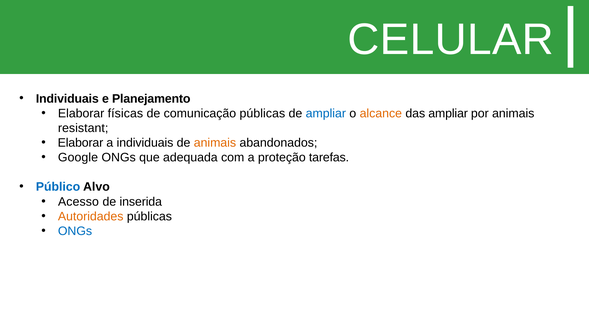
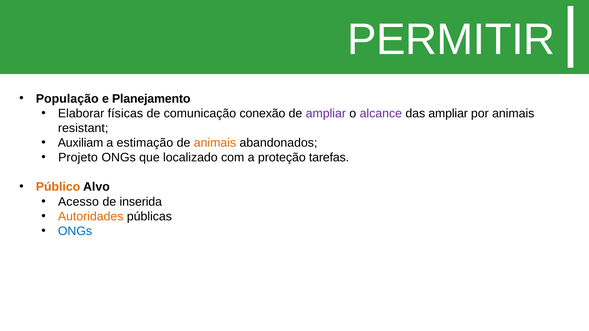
CELULAR: CELULAR -> PERMITIR
Individuais at (67, 99): Individuais -> População
comunicação públicas: públicas -> conexão
ampliar at (326, 113) colour: blue -> purple
alcance colour: orange -> purple
Elaborar at (81, 143): Elaborar -> Auxiliam
a individuais: individuais -> estimação
Google: Google -> Projeto
adequada: adequada -> localizado
Público colour: blue -> orange
